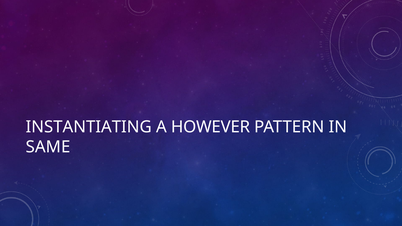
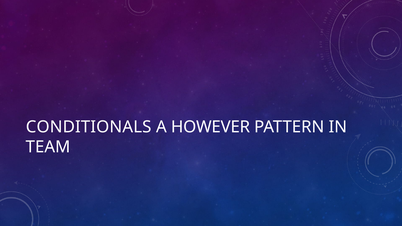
INSTANTIATING: INSTANTIATING -> CONDITIONALS
SAME: SAME -> TEAM
